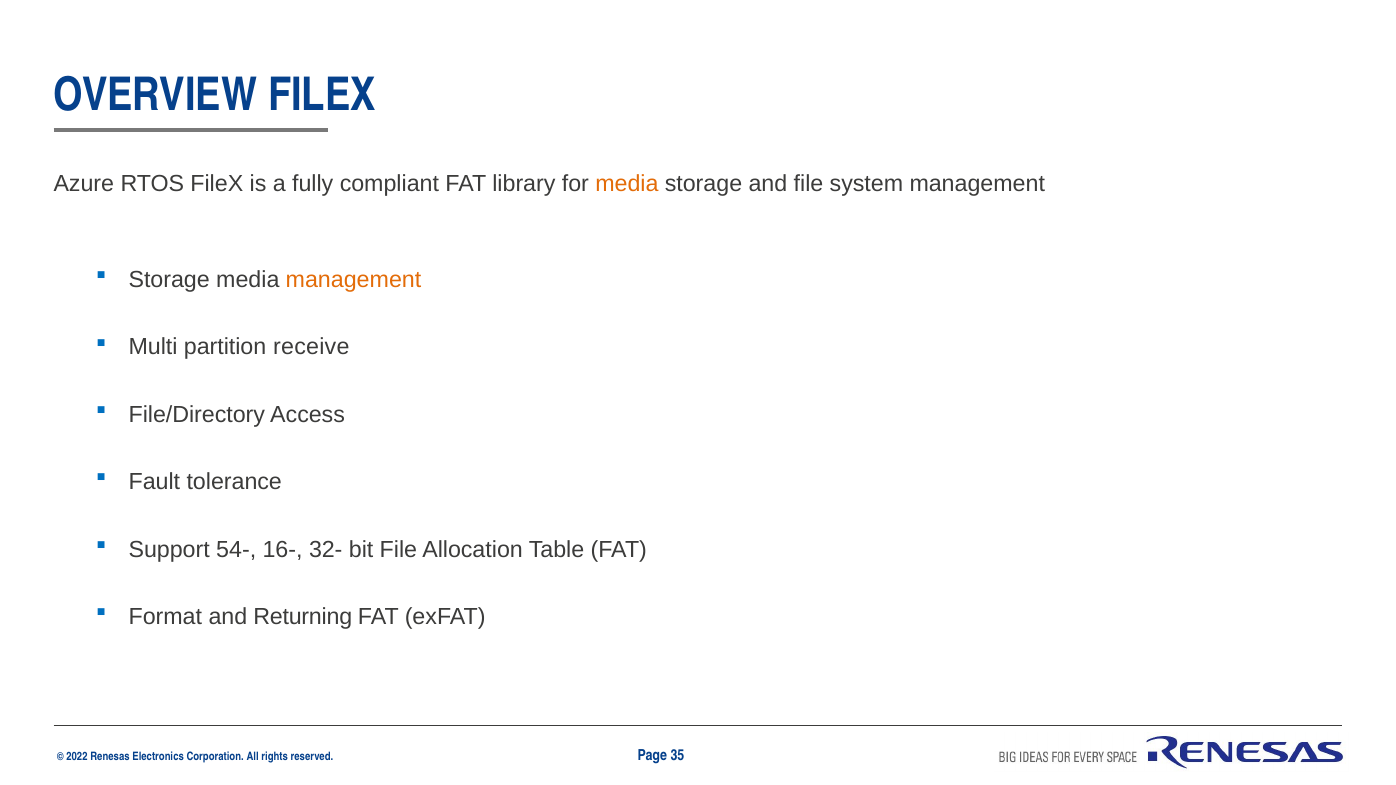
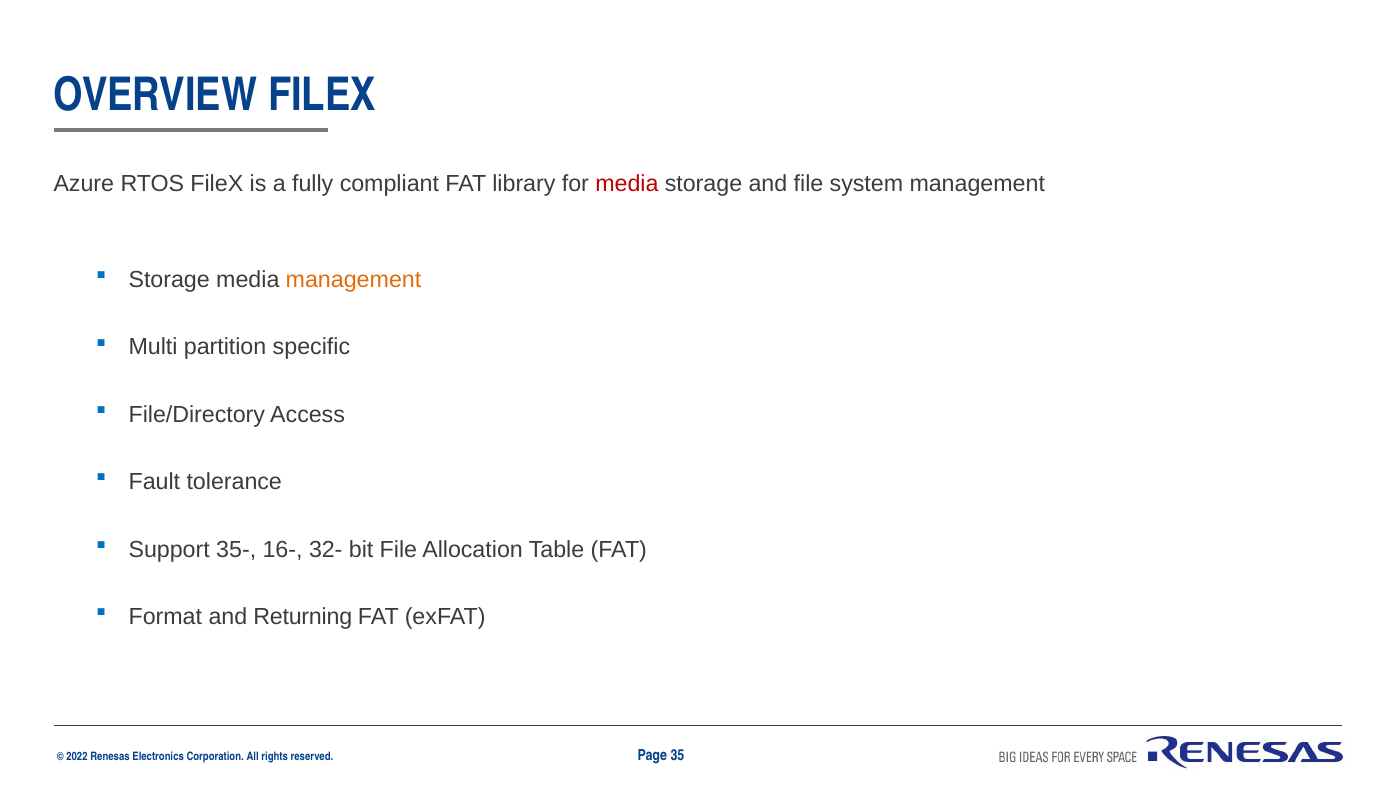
media at (627, 184) colour: orange -> red
receive: receive -> specific
54-: 54- -> 35-
